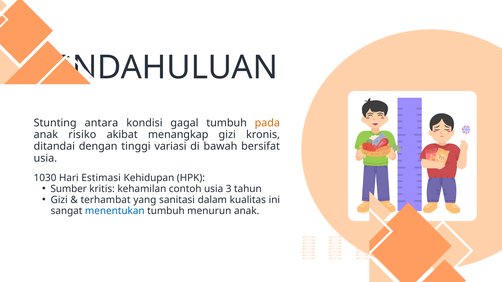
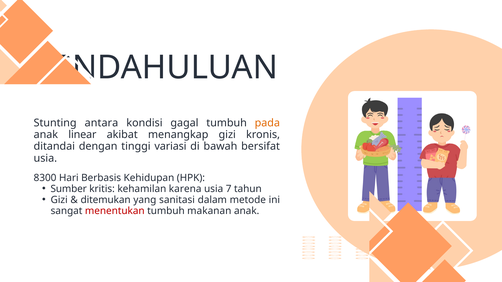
risiko: risiko -> linear
1030: 1030 -> 8300
Estimasi: Estimasi -> Berbasis
contoh: contoh -> karena
3: 3 -> 7
terhambat: terhambat -> ditemukan
kualitas: kualitas -> metode
menentukan colour: blue -> red
menurun: menurun -> makanan
